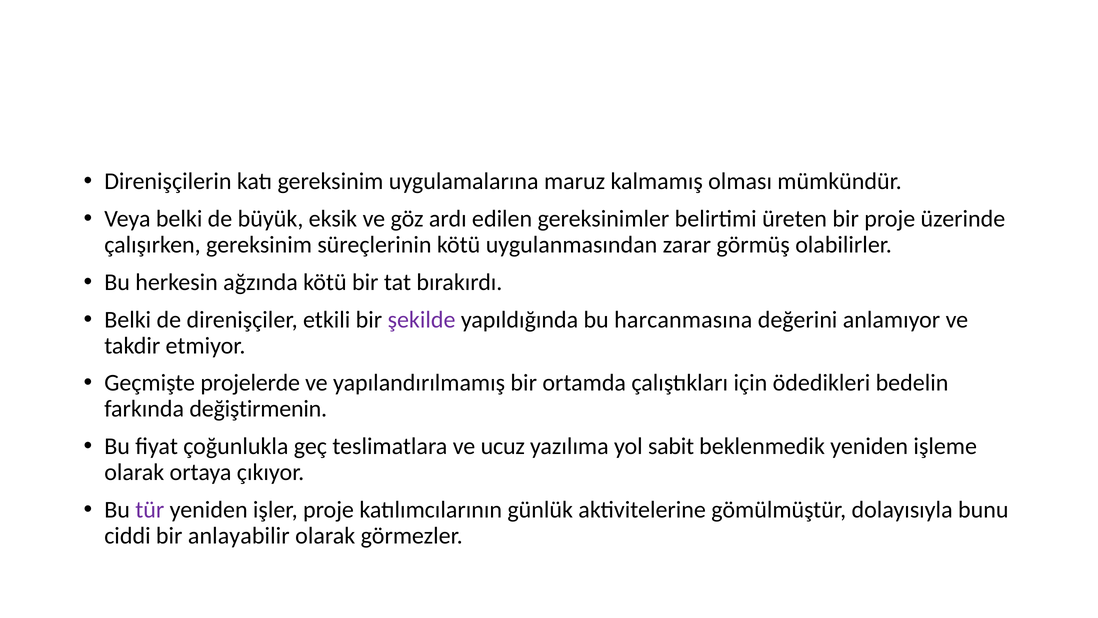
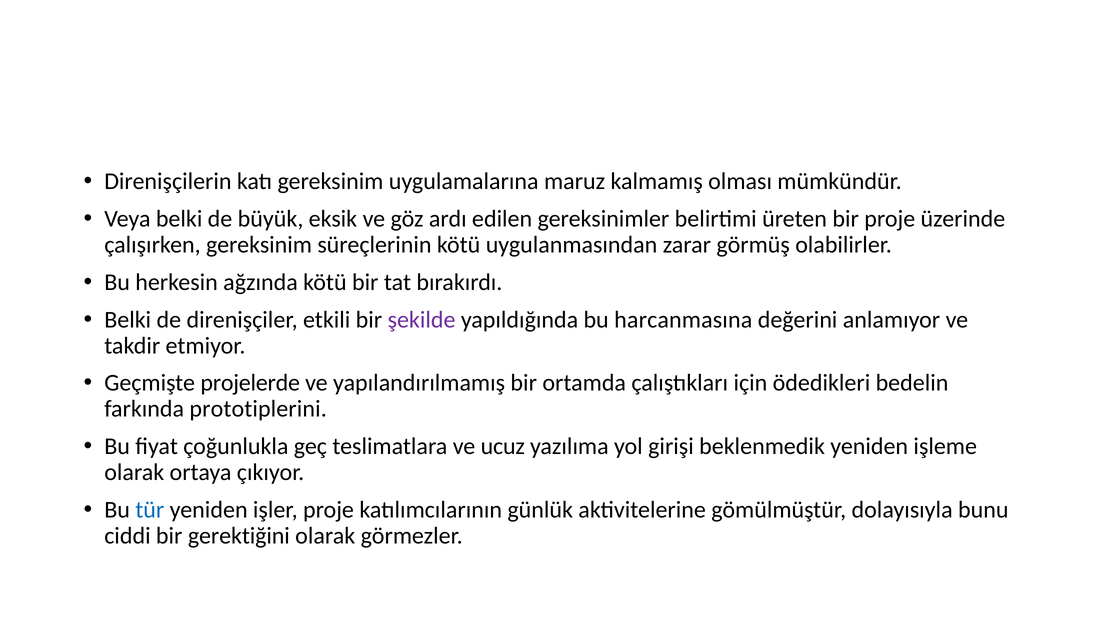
değiştirmenin: değiştirmenin -> prototiplerini
sabit: sabit -> girişi
tür colour: purple -> blue
anlayabilir: anlayabilir -> gerektiğini
